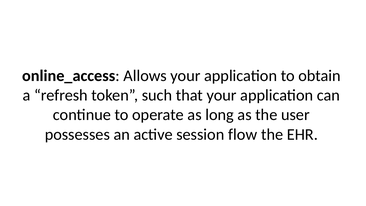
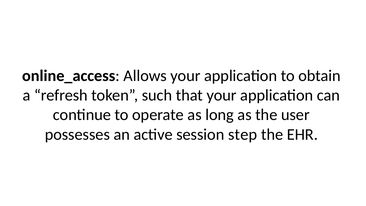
flow: flow -> step
